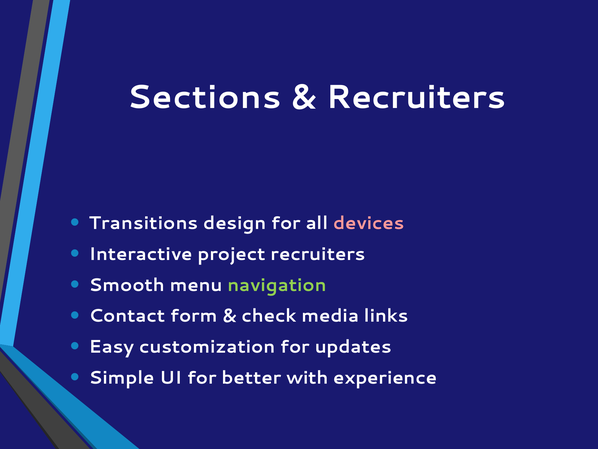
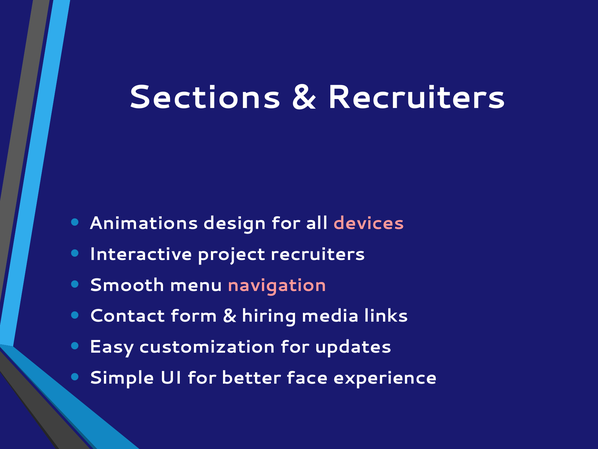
Transitions: Transitions -> Animations
navigation colour: light green -> pink
check: check -> hiring
with: with -> face
